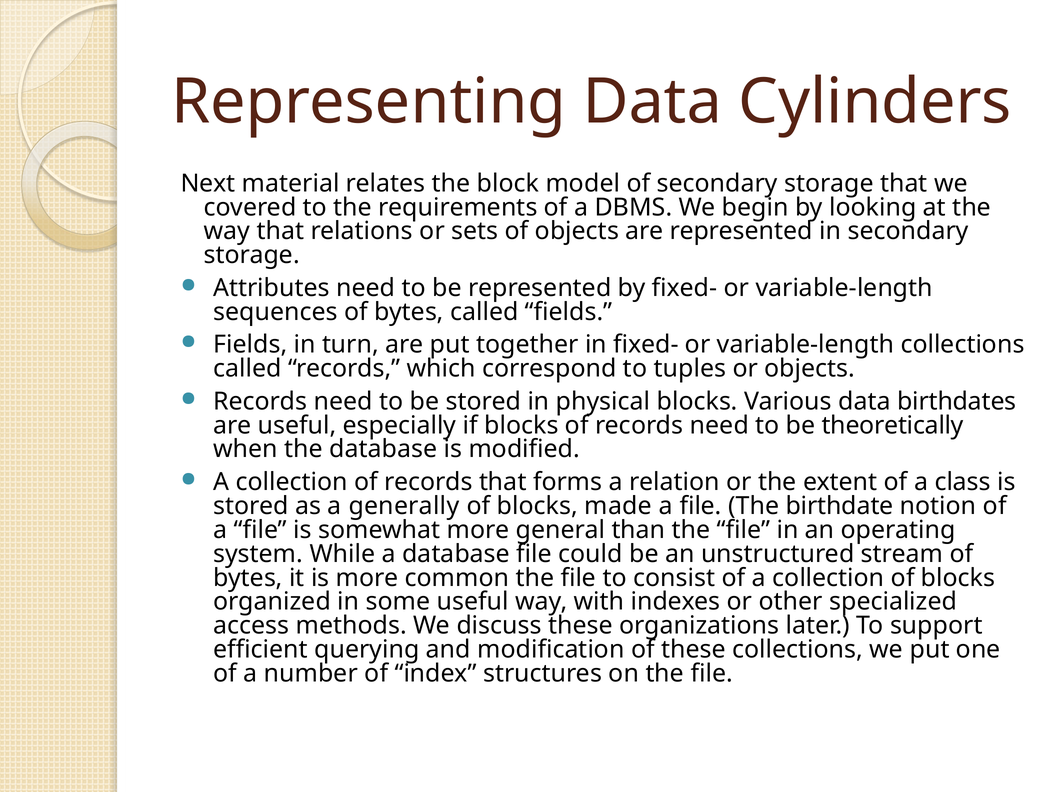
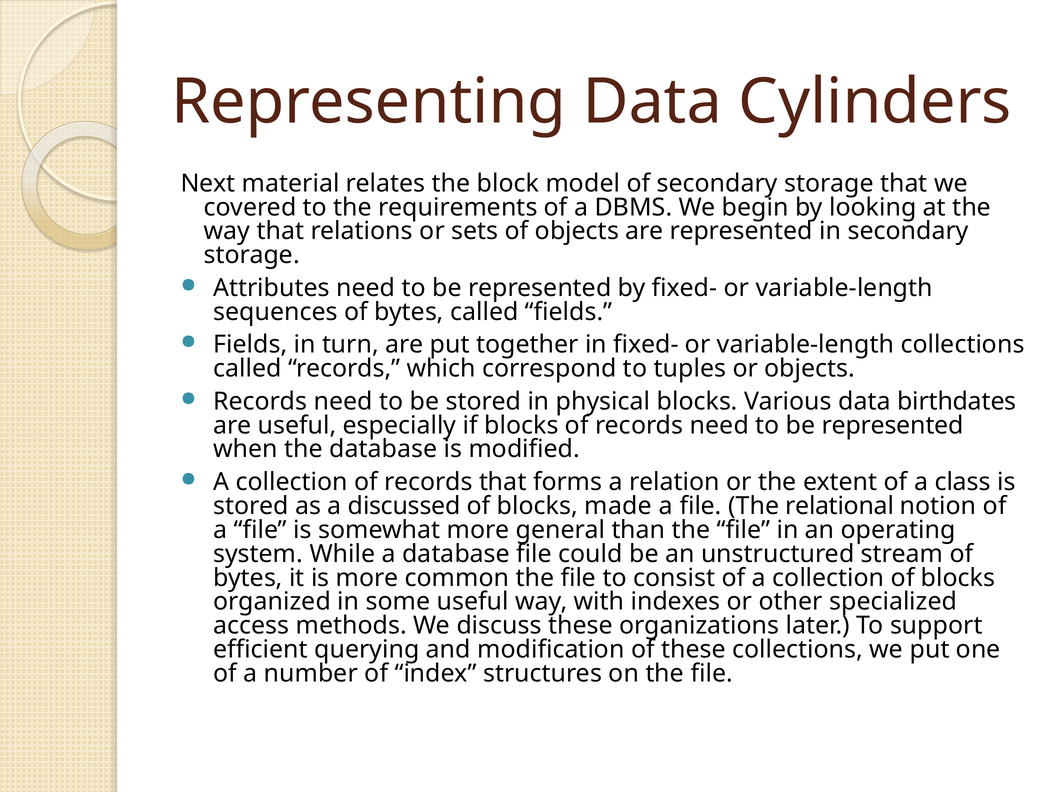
theoretically at (893, 425): theoretically -> represented
generally: generally -> discussed
birthdate: birthdate -> relational
